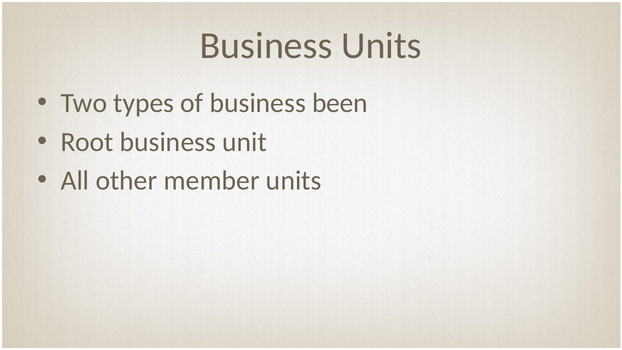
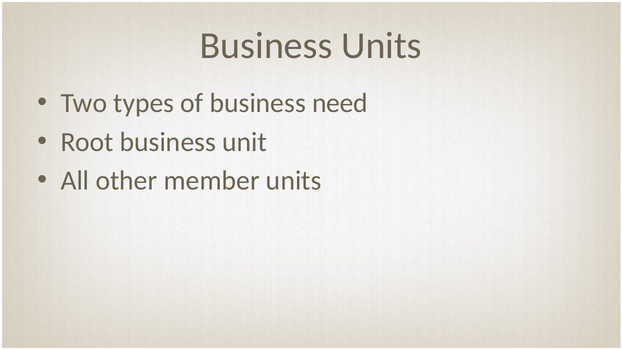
been: been -> need
